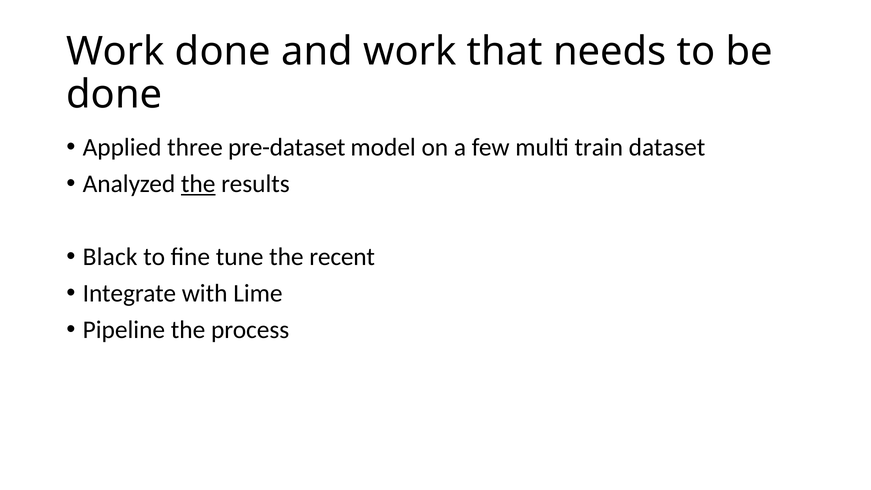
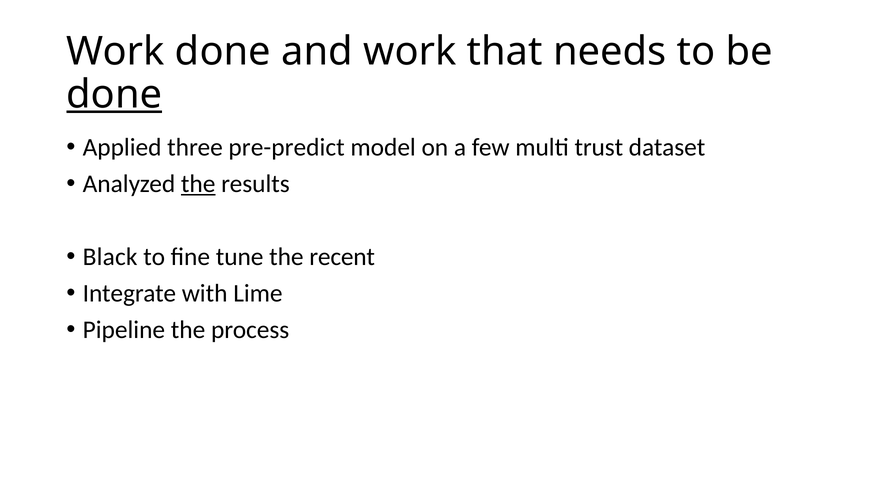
done at (114, 95) underline: none -> present
pre-dataset: pre-dataset -> pre-predict
train: train -> trust
